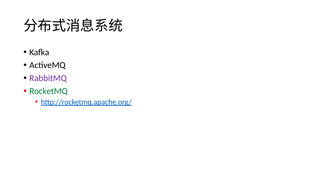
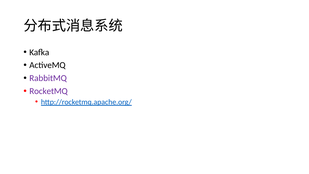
RocketMQ colour: green -> purple
